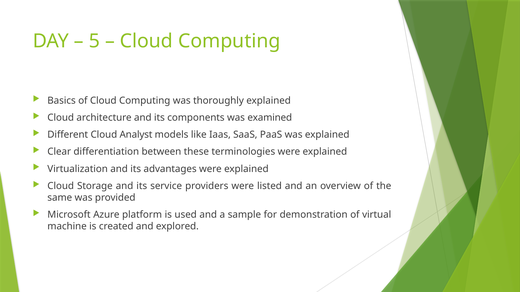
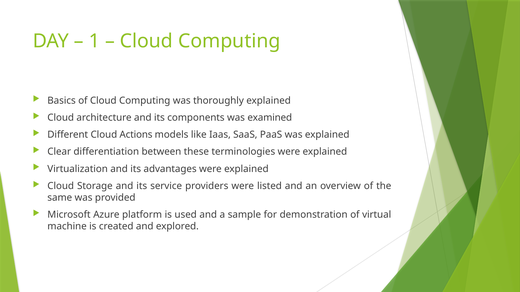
5: 5 -> 1
Analyst: Analyst -> Actions
